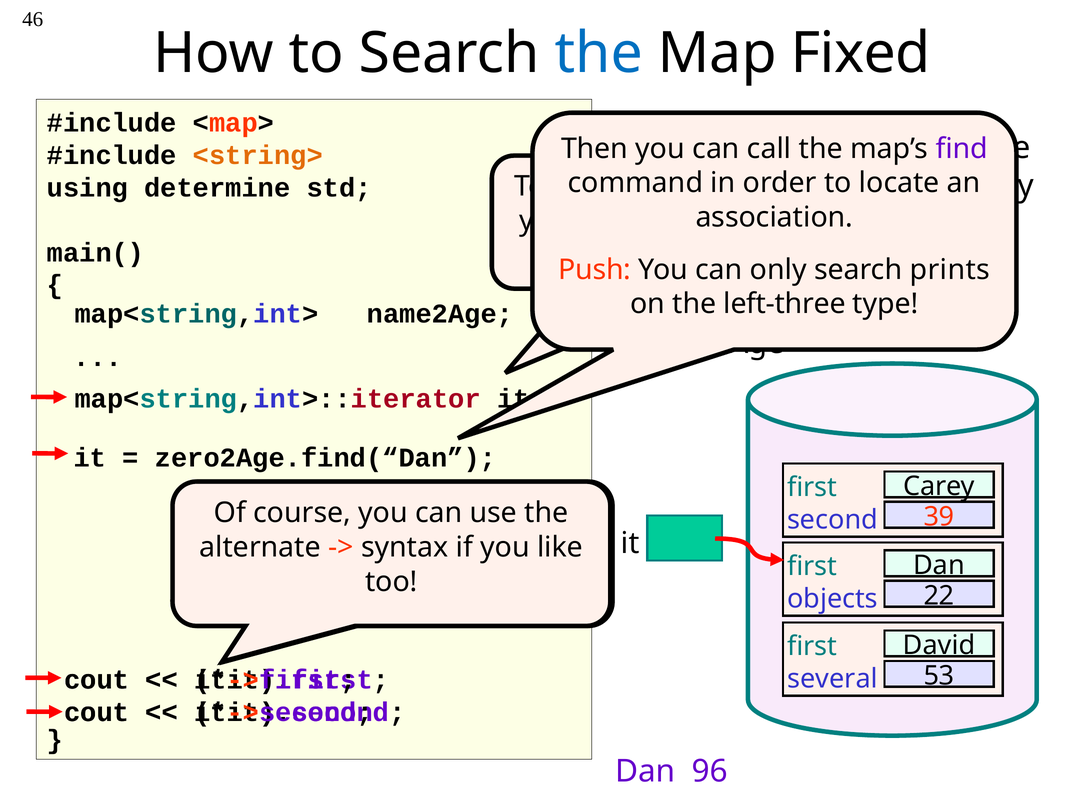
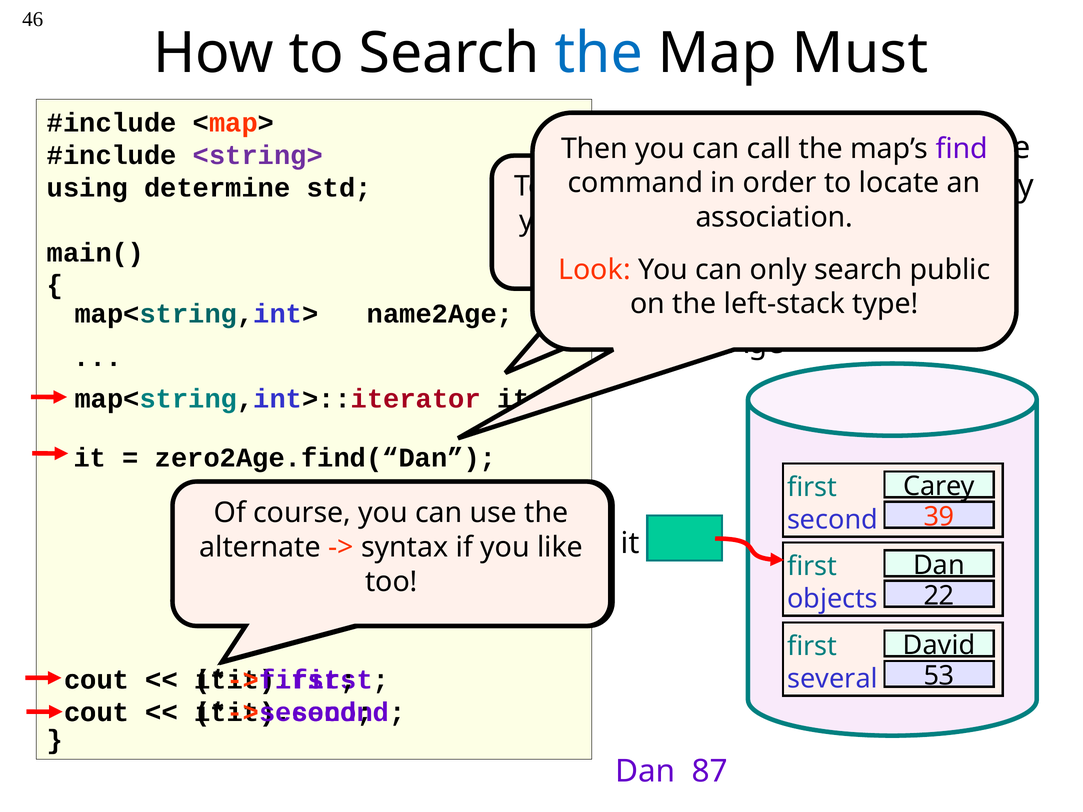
Map Fixed: Fixed -> Must
<string> colour: orange -> purple
Push at (595, 270): Push -> Look
prints: prints -> public
left-three: left-three -> left-stack
96: 96 -> 87
